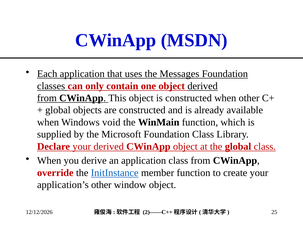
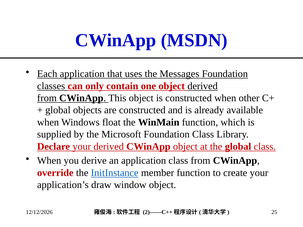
void: void -> float
application’s other: other -> draw
